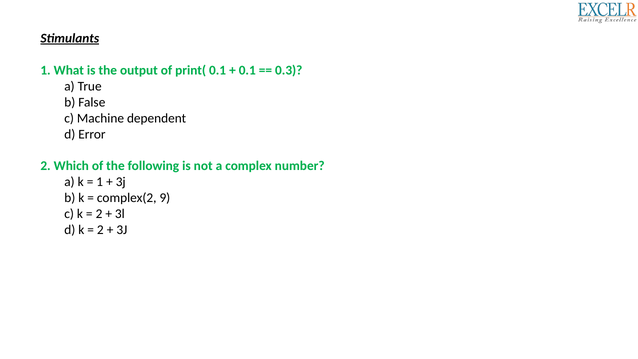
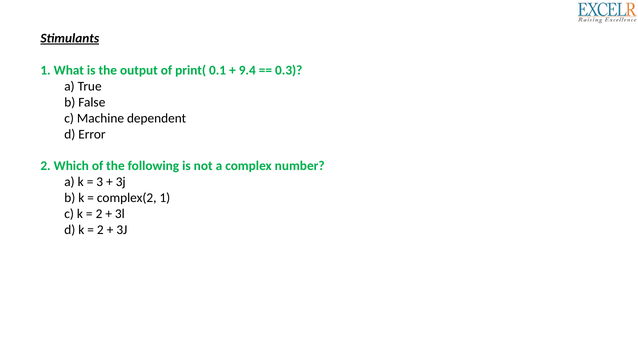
0.1 at (247, 70): 0.1 -> 9.4
1 at (100, 182): 1 -> 3
complex(2 9: 9 -> 1
